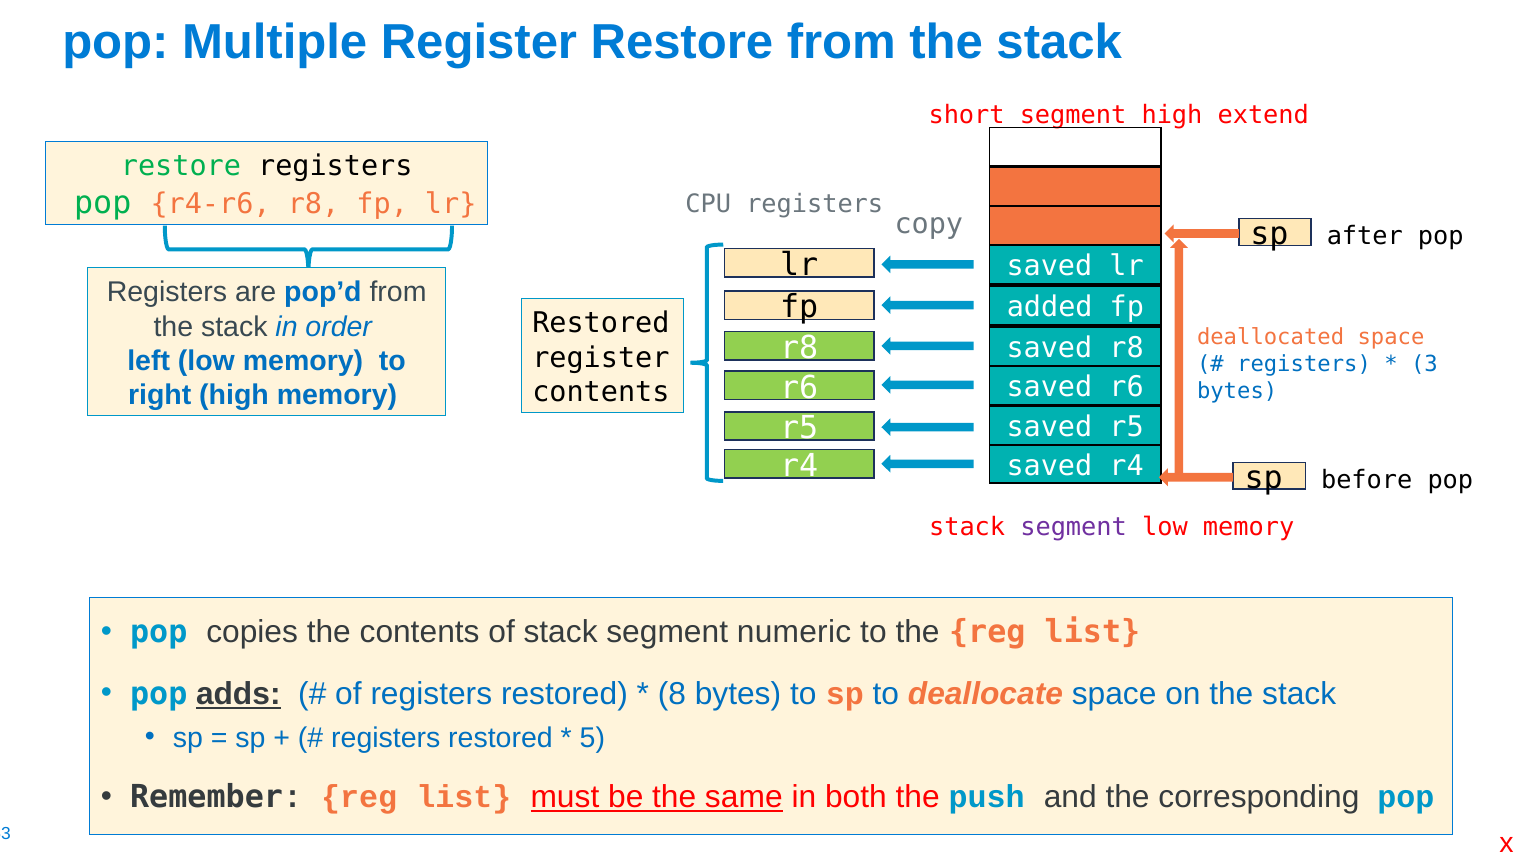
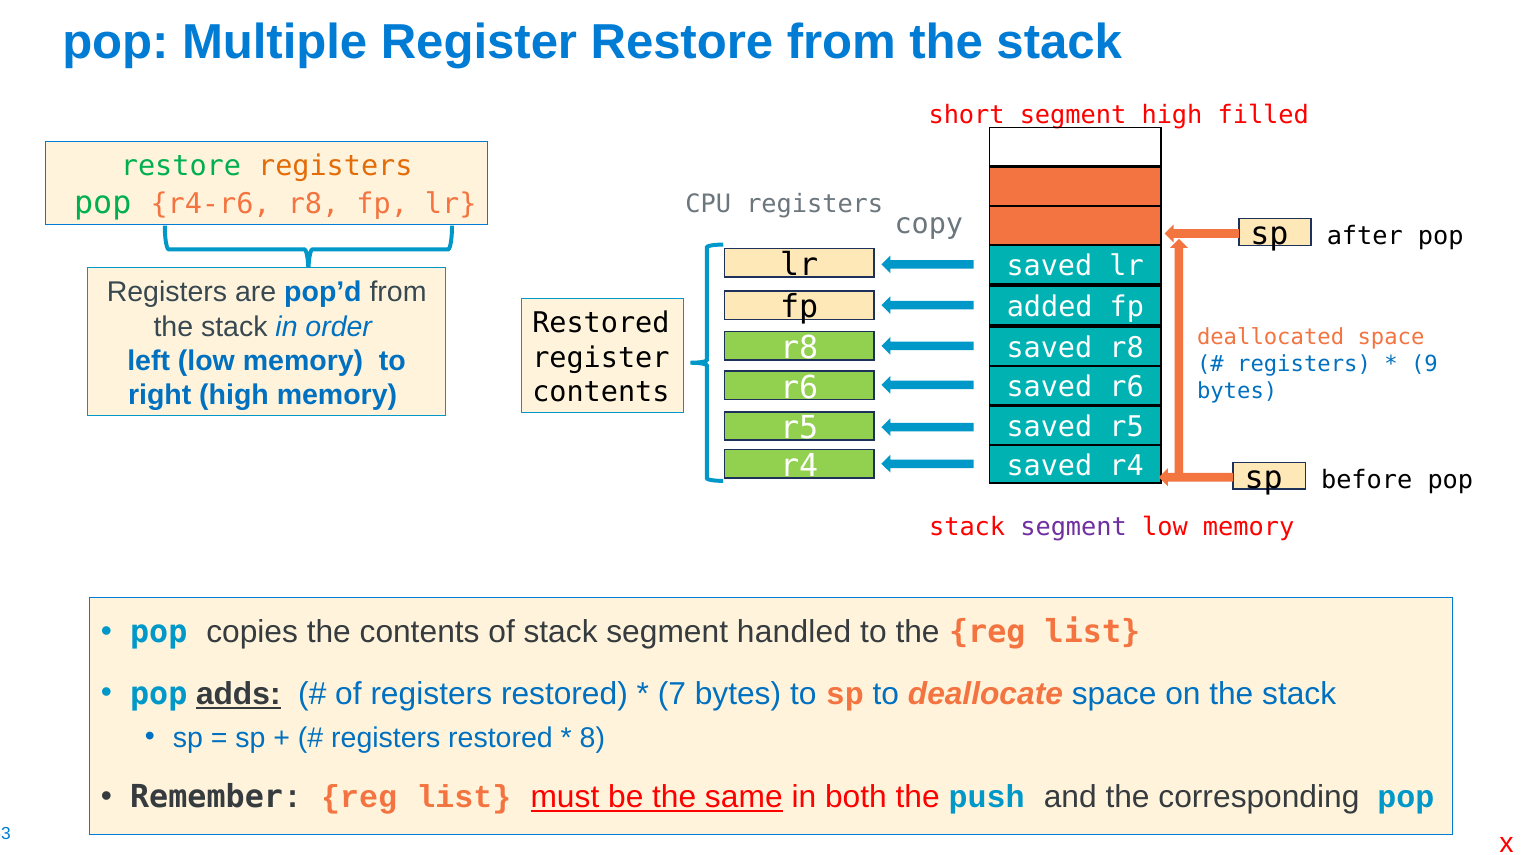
extend: extend -> filled
registers at (335, 166) colour: black -> orange
3: 3 -> 9
numeric: numeric -> handled
8: 8 -> 7
5: 5 -> 8
